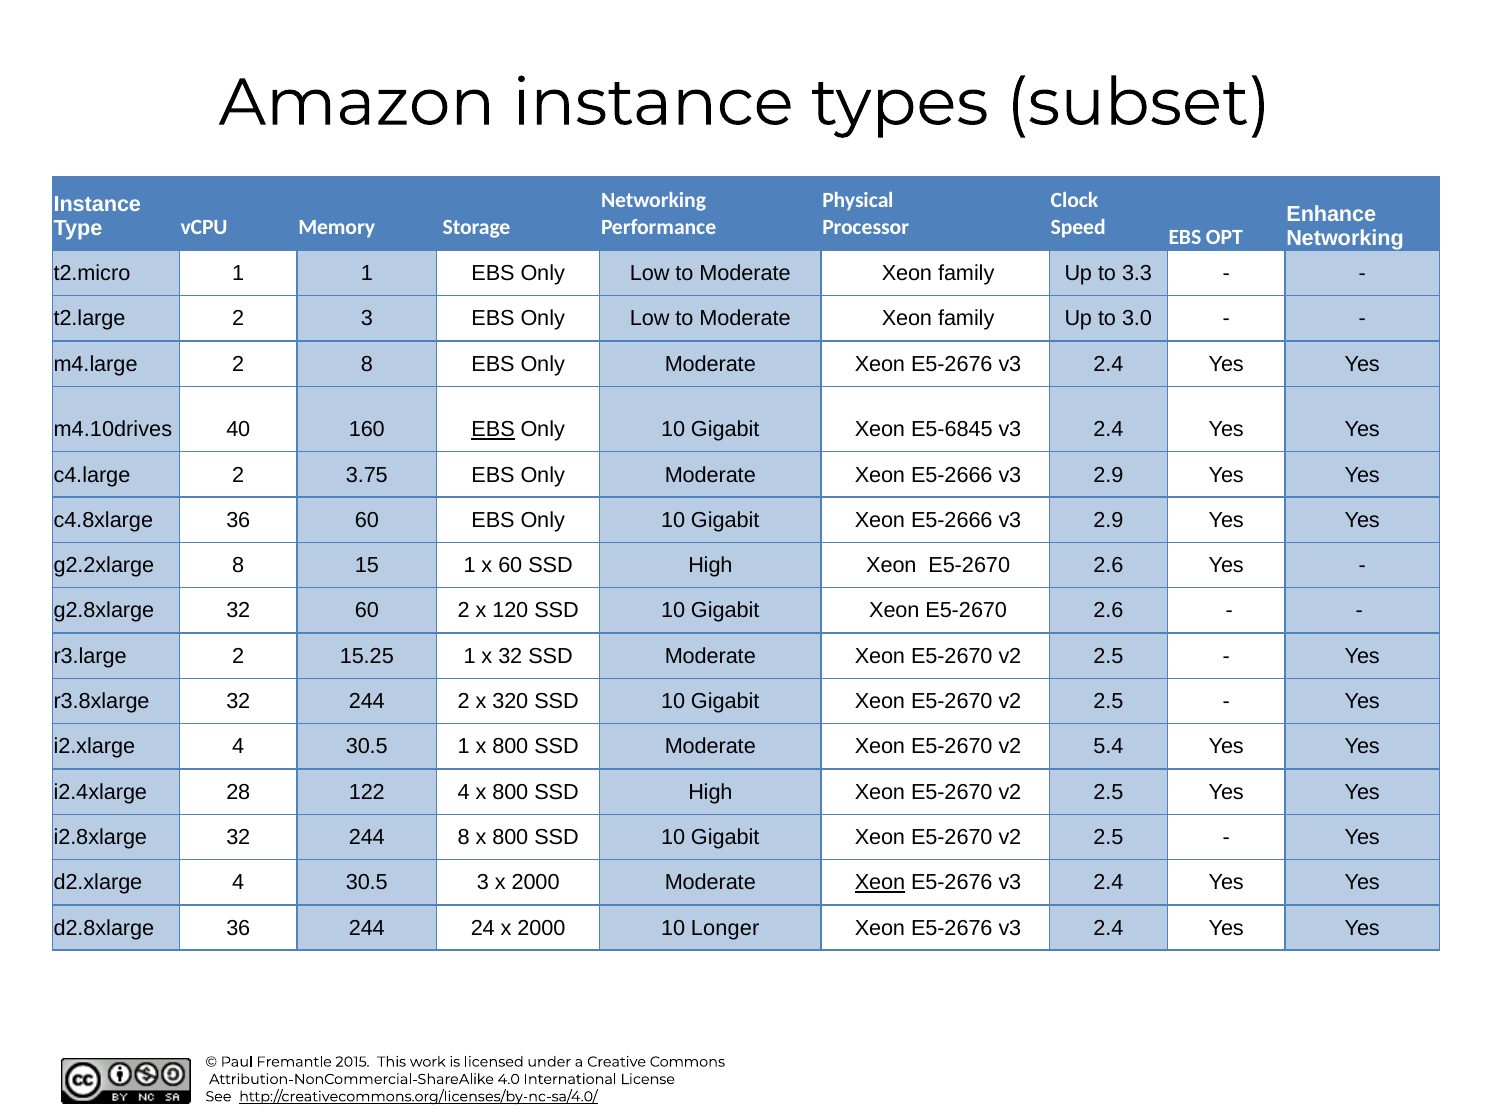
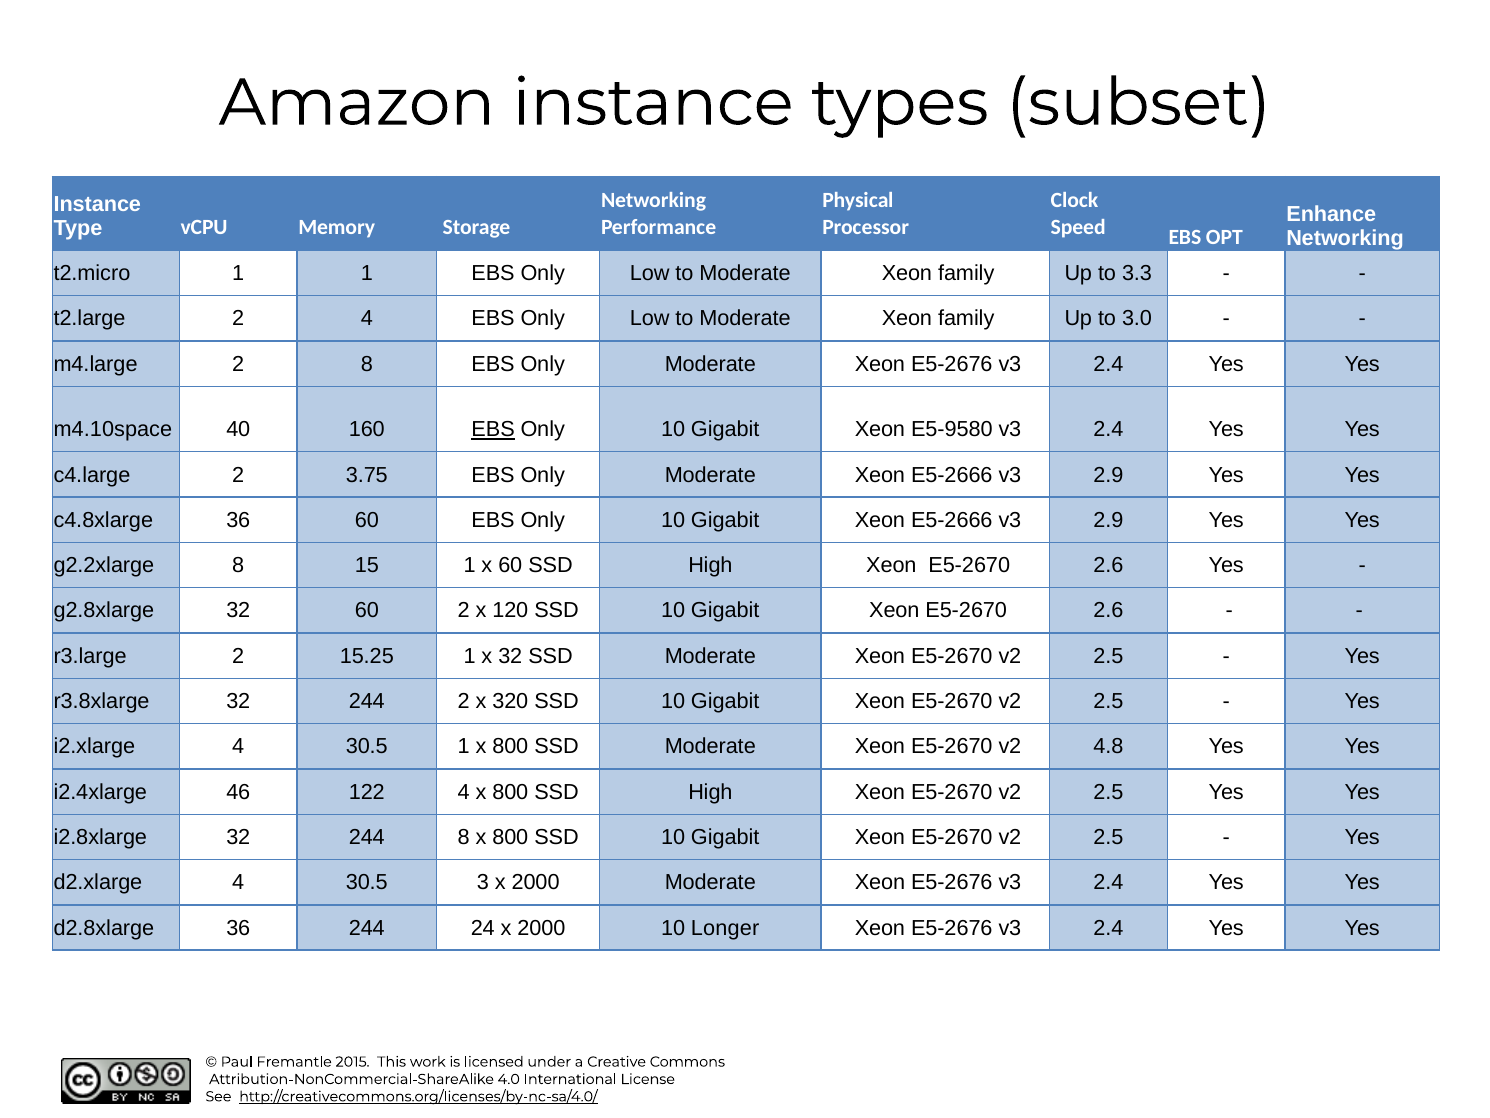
2 3: 3 -> 4
m4.10drives: m4.10drives -> m4.10space
E5-6845: E5-6845 -> E5-9580
5.4: 5.4 -> 4.8
28: 28 -> 46
Xeon at (880, 882) underline: present -> none
